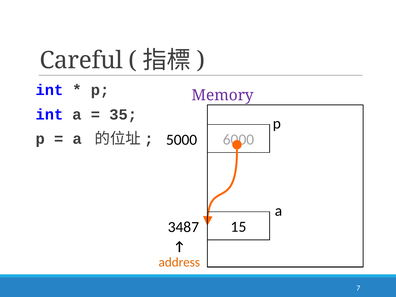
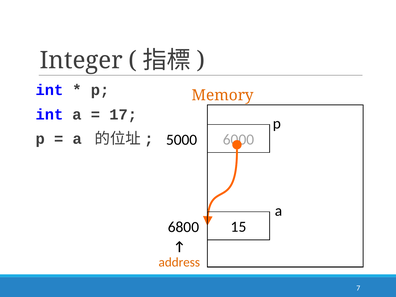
Careful: Careful -> Integer
Memory colour: purple -> orange
35: 35 -> 17
3487: 3487 -> 6800
